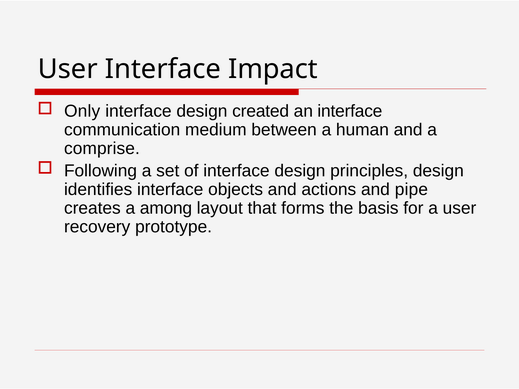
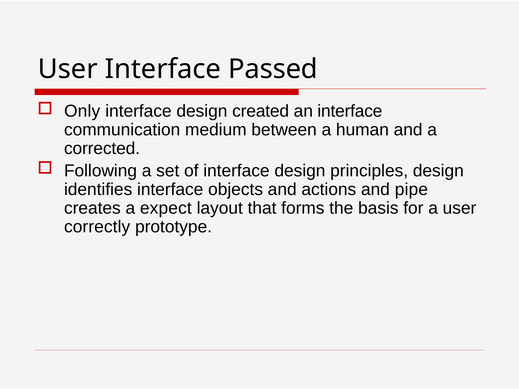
Impact: Impact -> Passed
comprise: comprise -> corrected
among: among -> expect
recovery: recovery -> correctly
